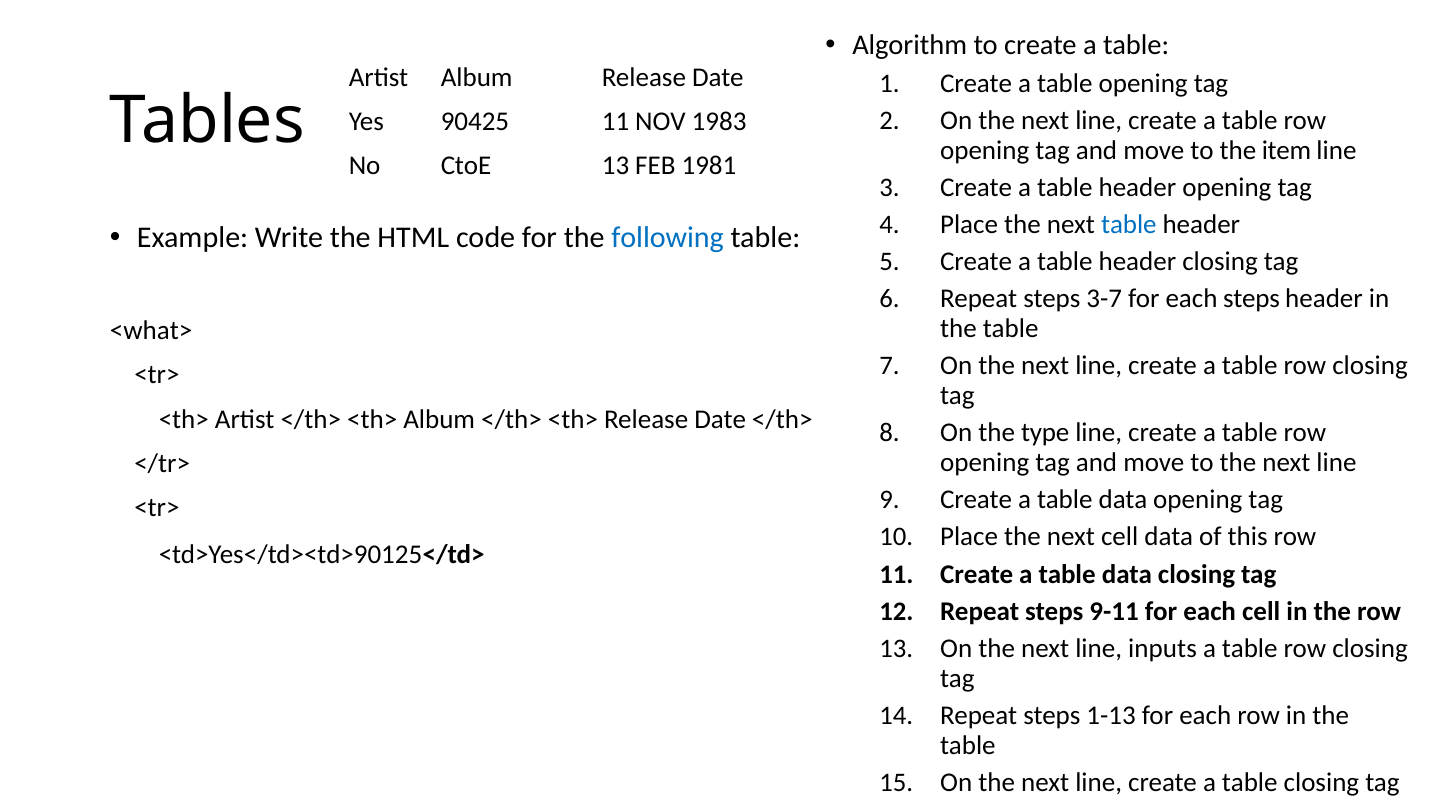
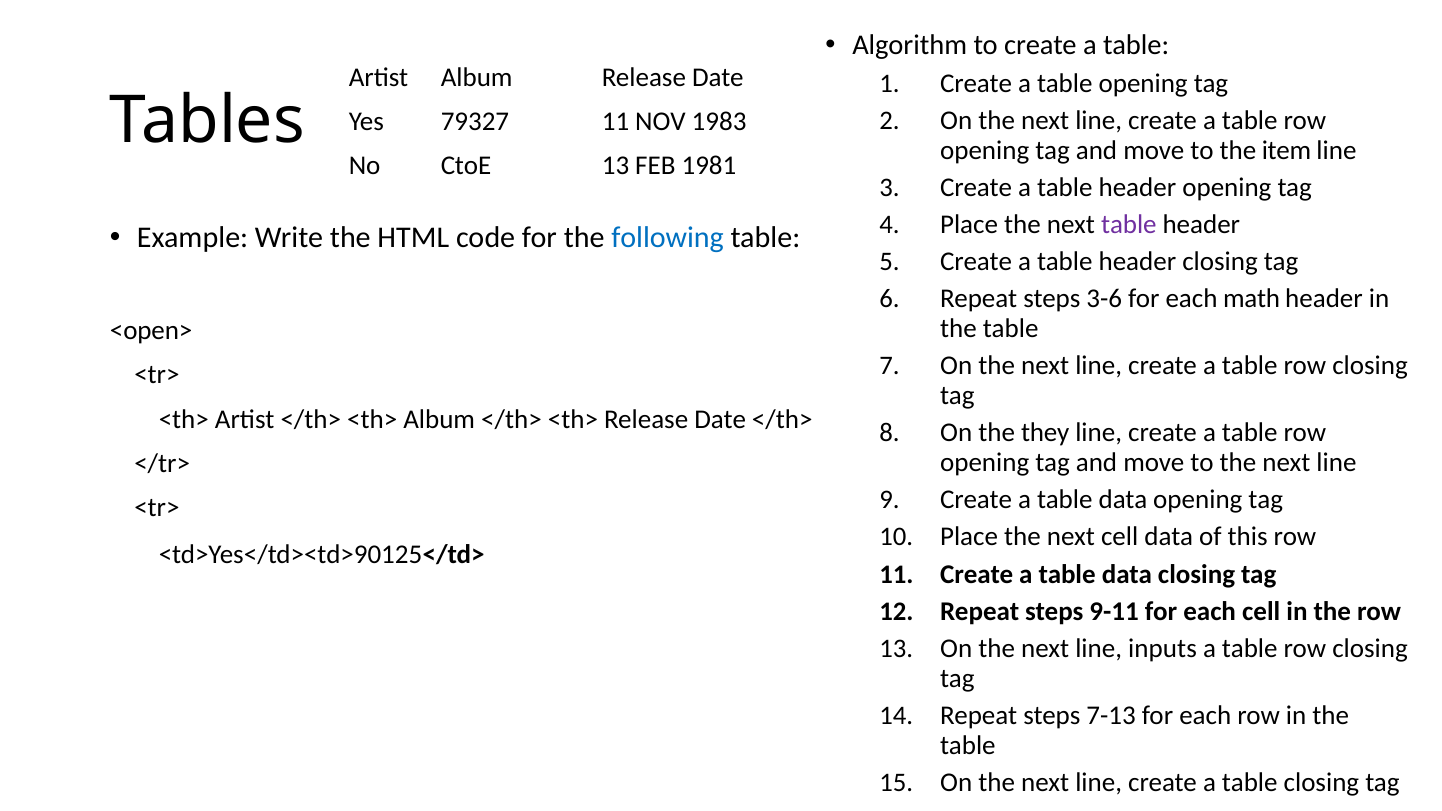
90425: 90425 -> 79327
table at (1129, 225) colour: blue -> purple
3-7: 3-7 -> 3-6
each steps: steps -> math
<what>: <what> -> <open>
type: type -> they
1-13: 1-13 -> 7-13
